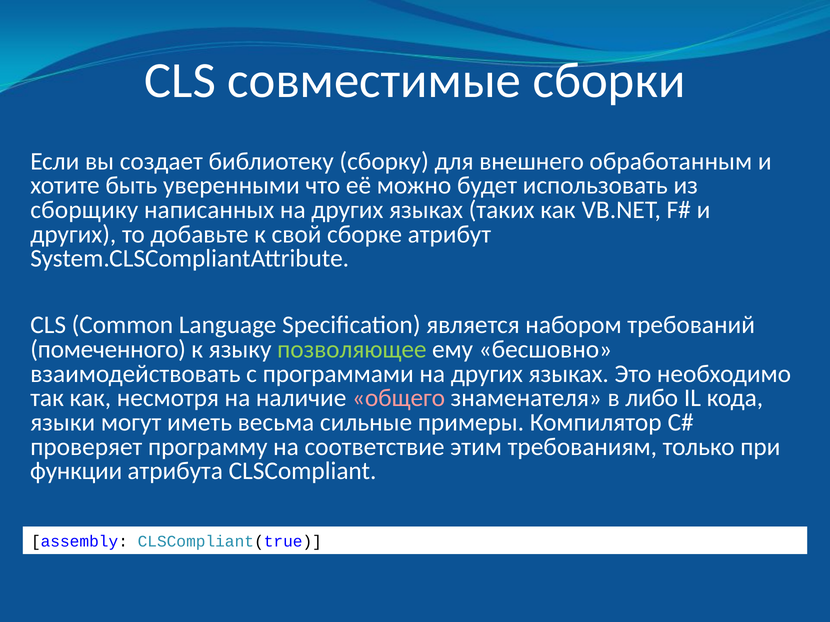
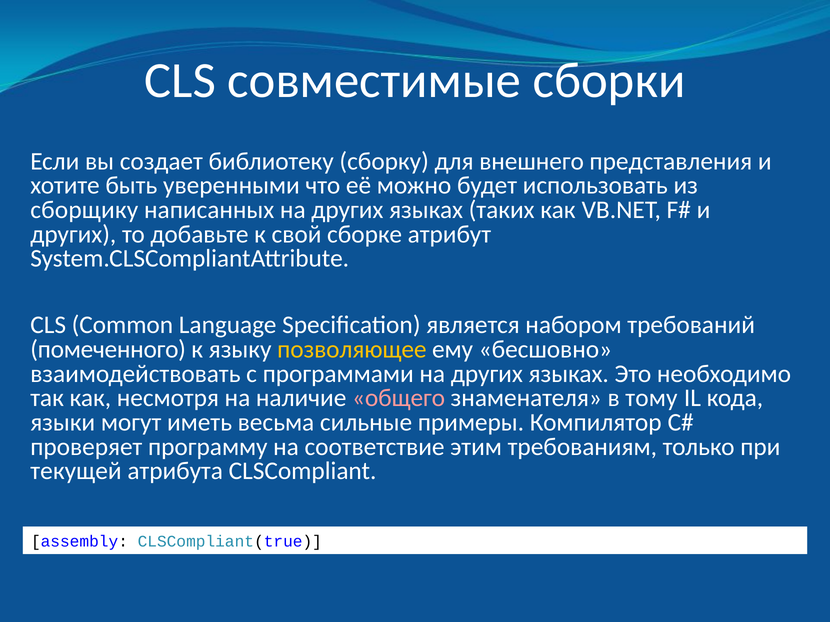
обработанным: обработанным -> представления
позволяющее colour: light green -> yellow
либо: либо -> тому
функции: функции -> текущей
